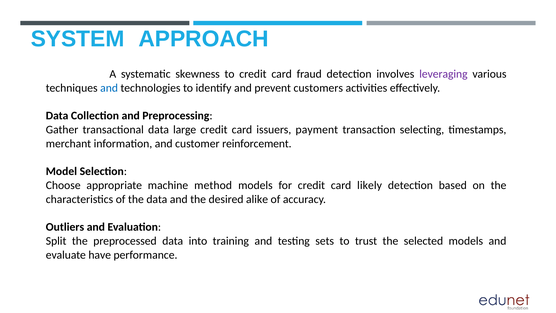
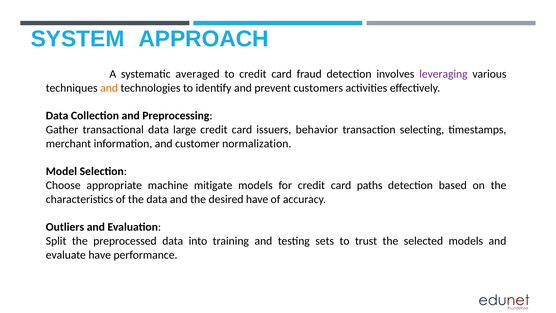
skewness: skewness -> averaged
and at (109, 88) colour: blue -> orange
payment: payment -> behavior
reinforcement: reinforcement -> normalization
method: method -> mitigate
likely: likely -> paths
desired alike: alike -> have
